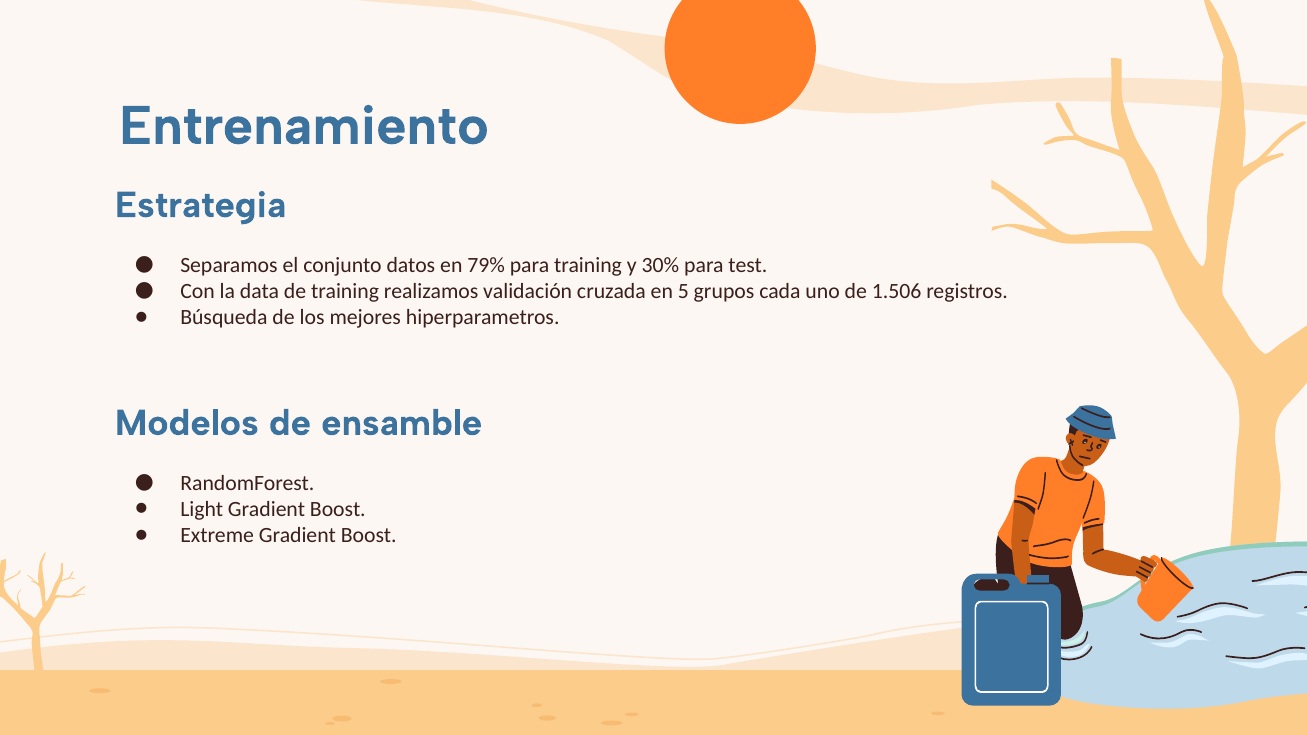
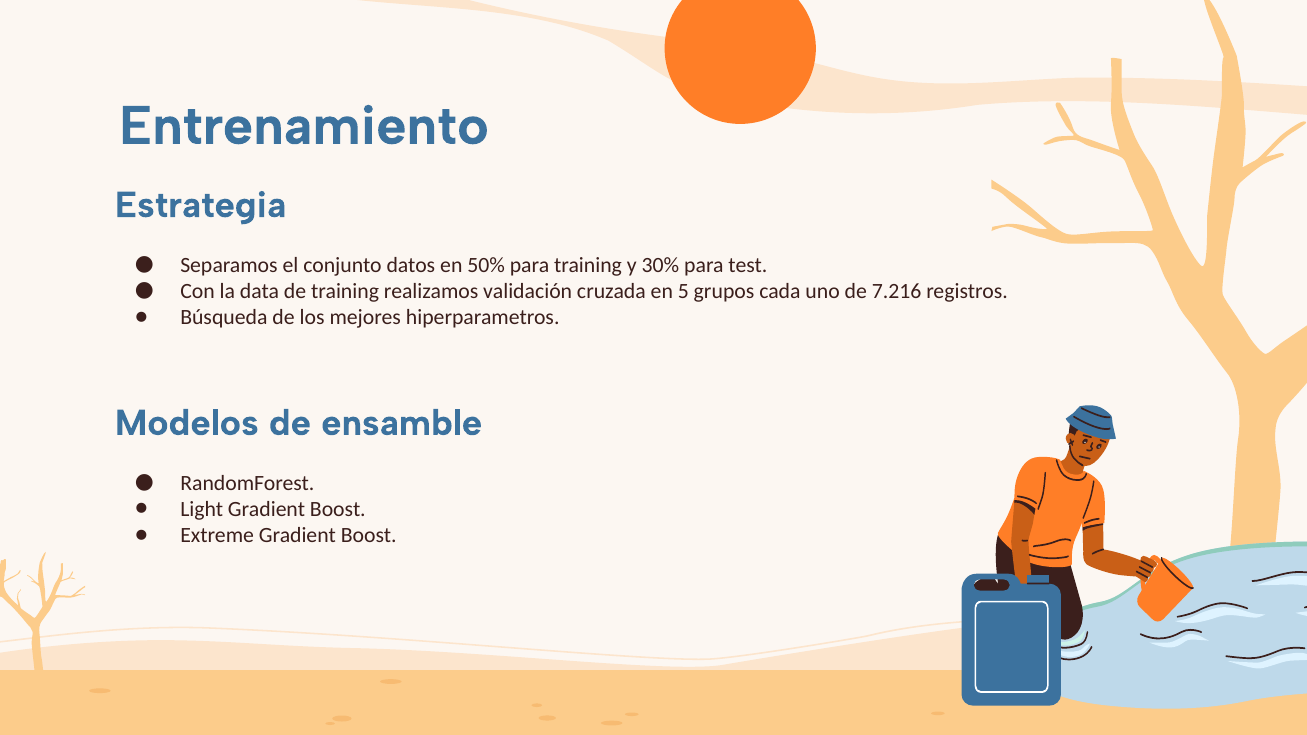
79%: 79% -> 50%
1.506: 1.506 -> 7.216
